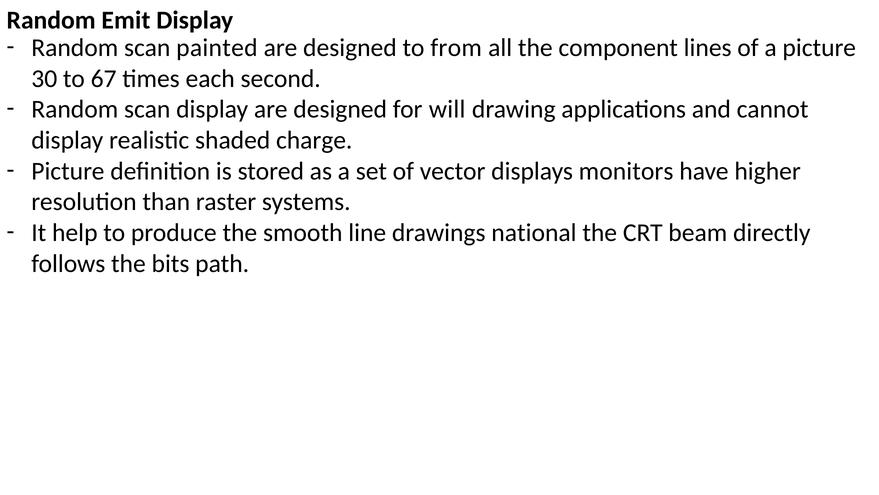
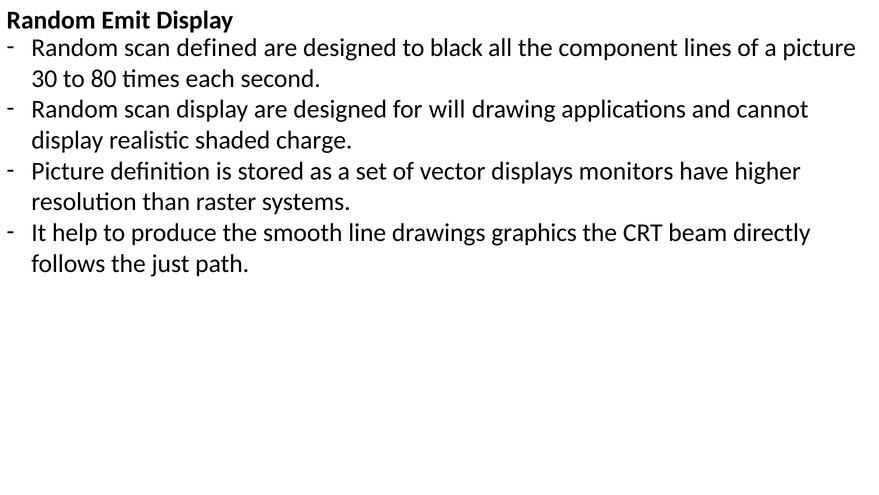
painted: painted -> defined
from: from -> black
67: 67 -> 80
national: national -> graphics
bits: bits -> just
